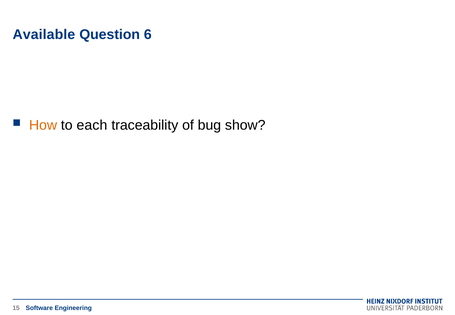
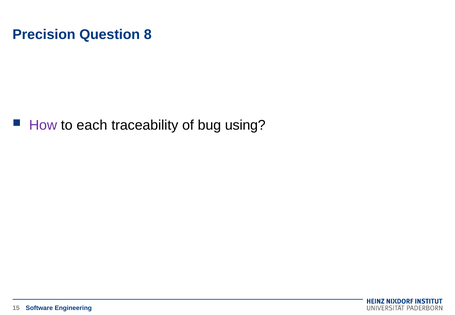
Available: Available -> Precision
6: 6 -> 8
How colour: orange -> purple
show: show -> using
